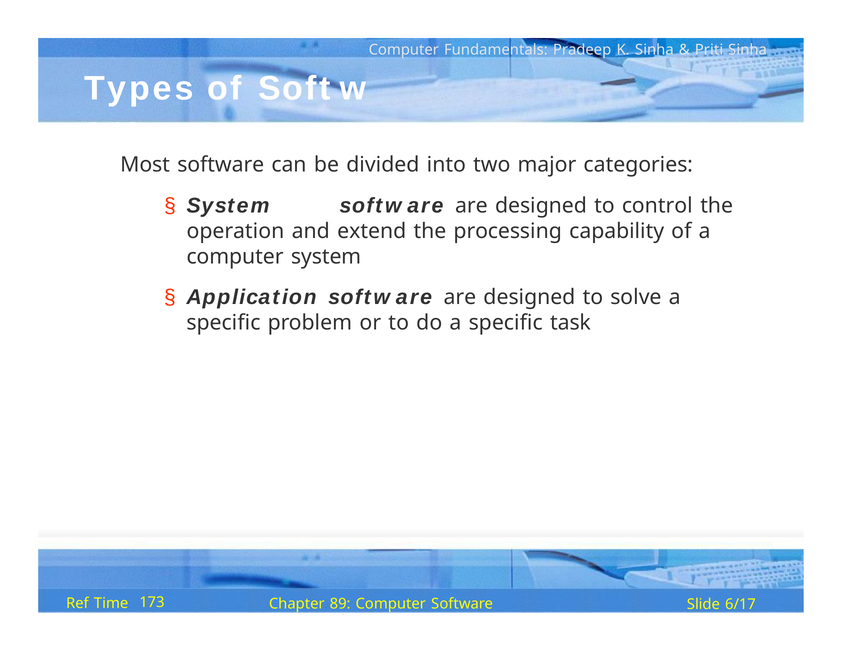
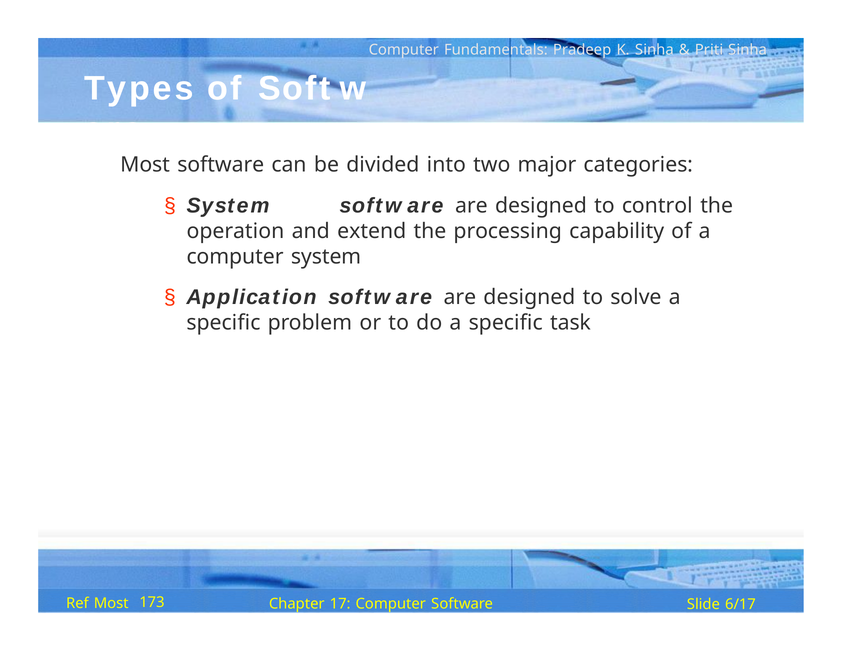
Ref Time: Time -> Most
89: 89 -> 17
